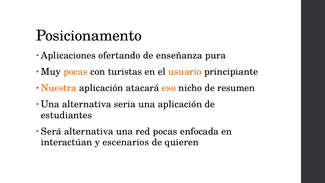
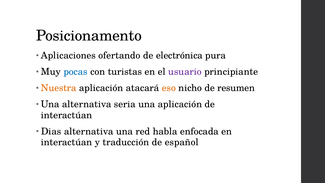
enseñanza: enseñanza -> electrónica
pocas at (76, 72) colour: orange -> blue
usuario colour: orange -> purple
estudiantes at (67, 115): estudiantes -> interactúan
Será: Será -> Dias
red pocas: pocas -> habla
escenarios: escenarios -> traducción
quieren: quieren -> español
